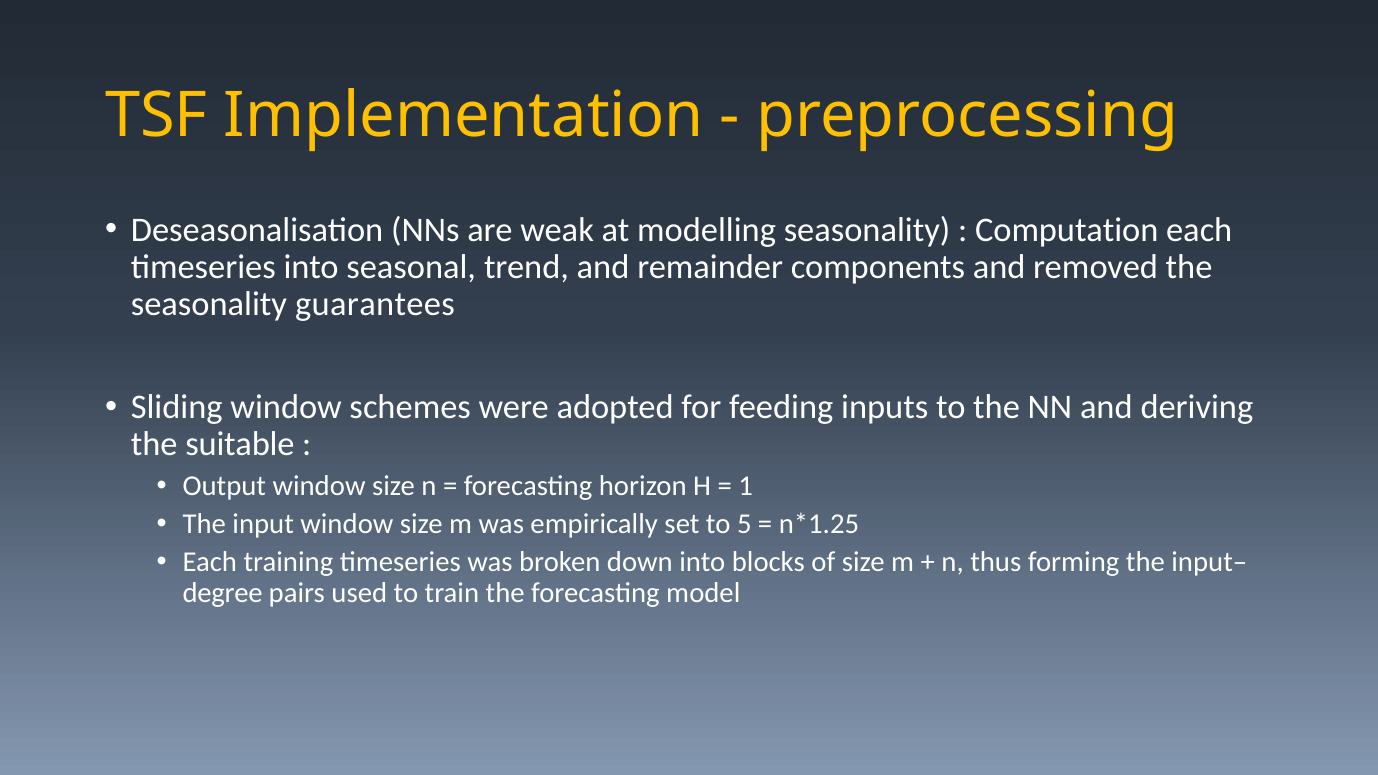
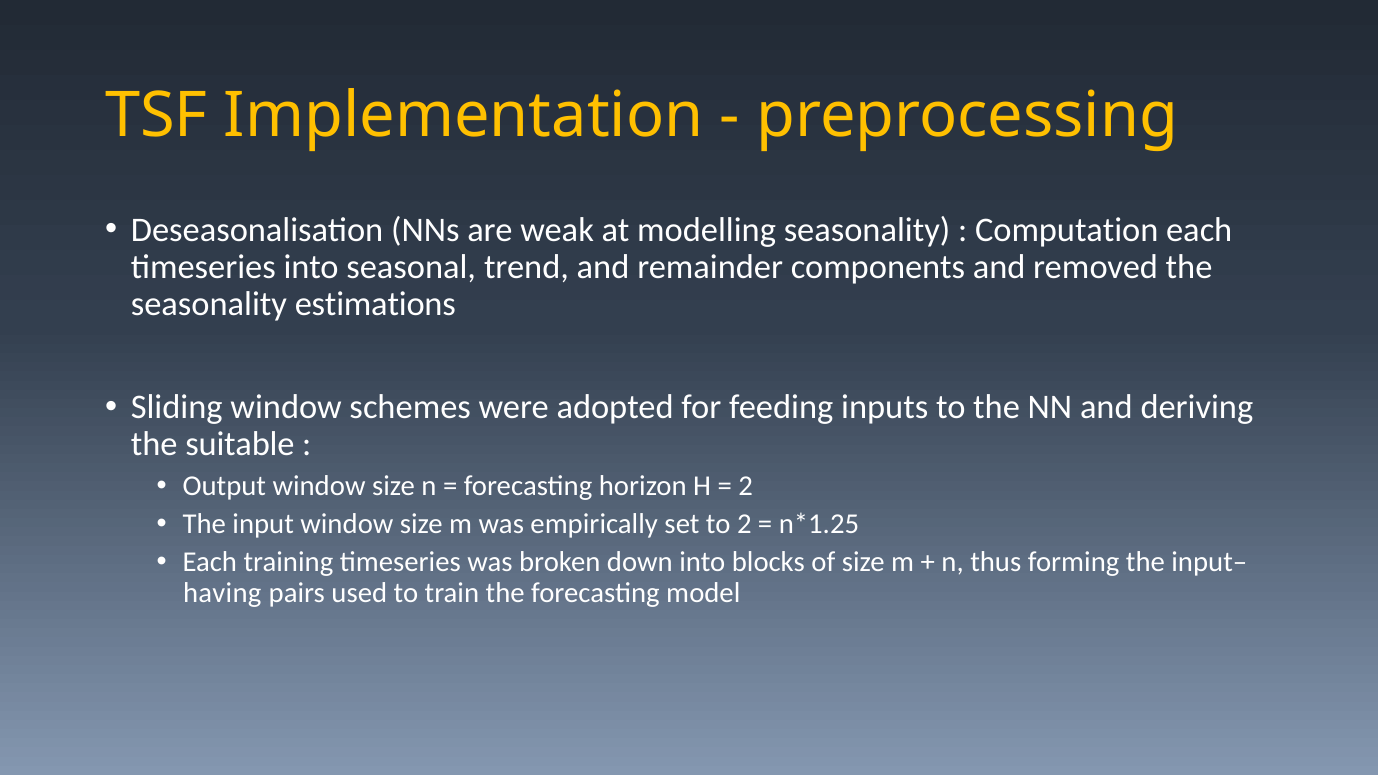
guarantees: guarantees -> estimations
1 at (746, 486): 1 -> 2
to 5: 5 -> 2
degree: degree -> having
